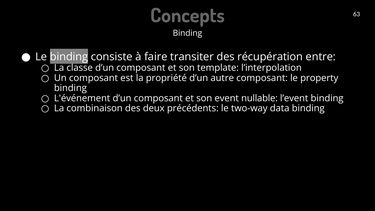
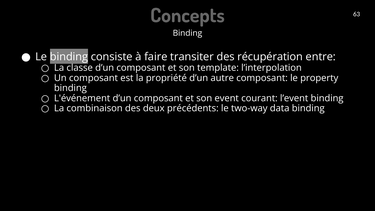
nullable: nullable -> courant
